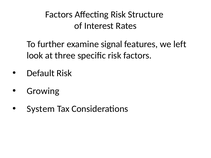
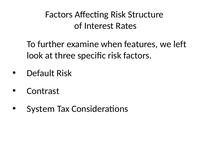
signal: signal -> when
Growing: Growing -> Contrast
